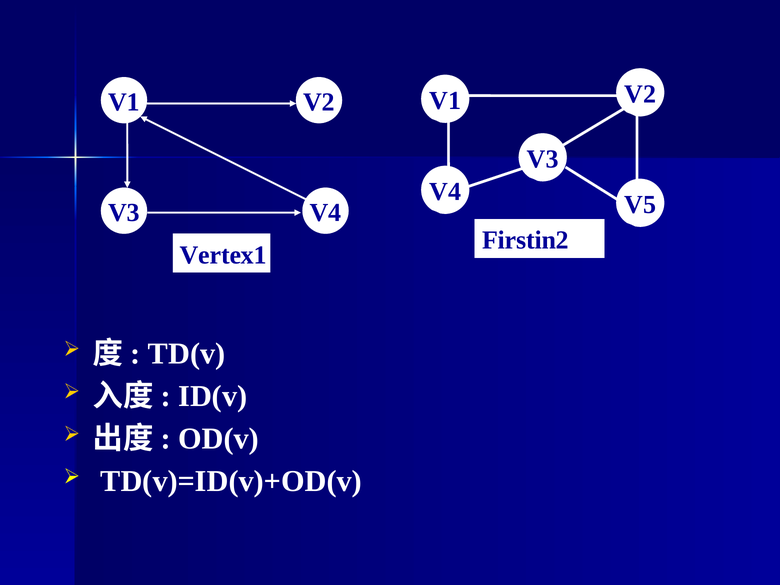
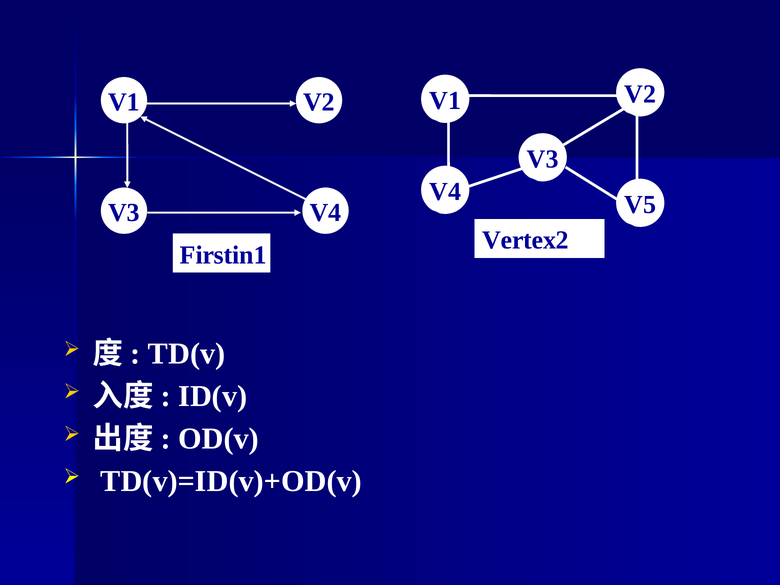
Firstin2: Firstin2 -> Vertex2
Vertex1: Vertex1 -> Firstin1
